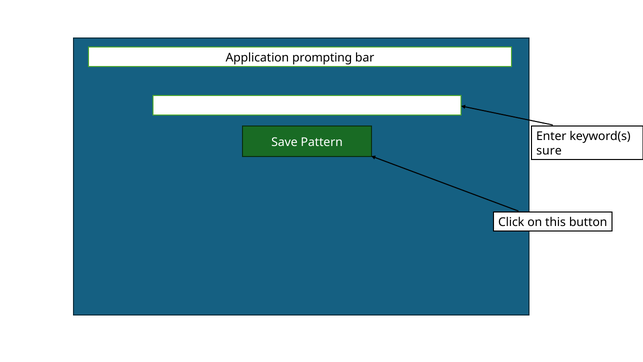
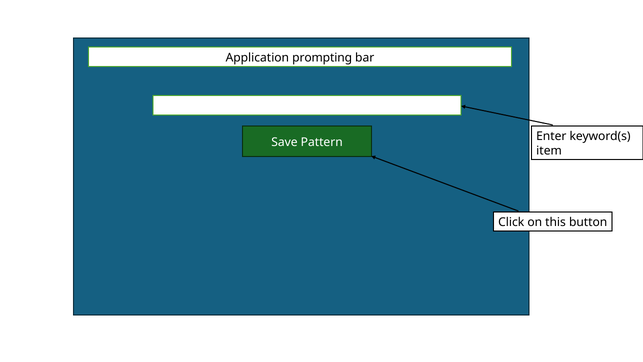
sure: sure -> item
